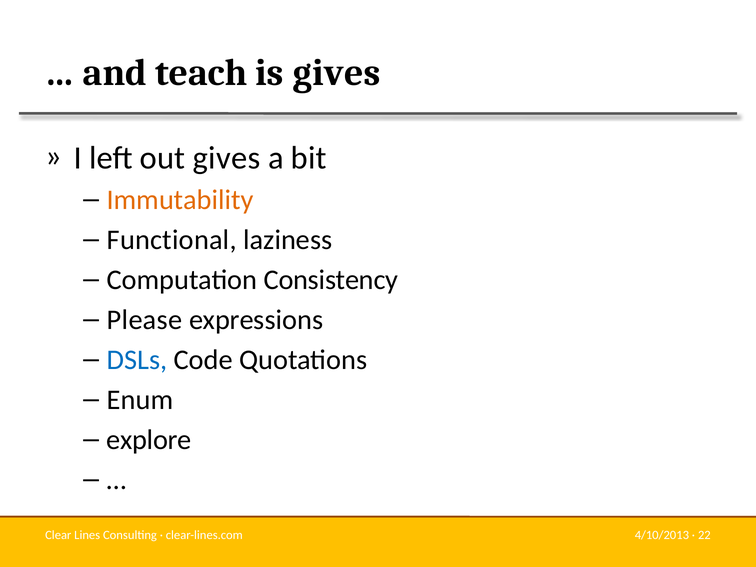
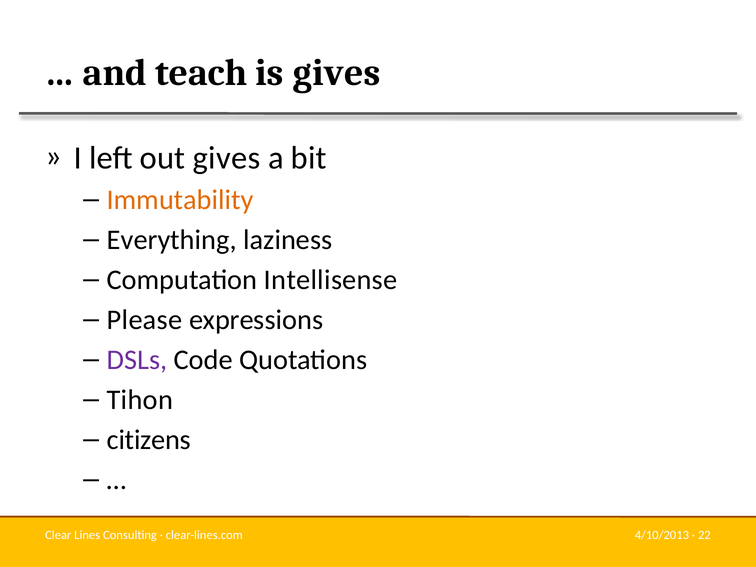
Functional: Functional -> Everything
Consistency: Consistency -> Intellisense
DSLs colour: blue -> purple
Enum: Enum -> Tihon
explore: explore -> citizens
